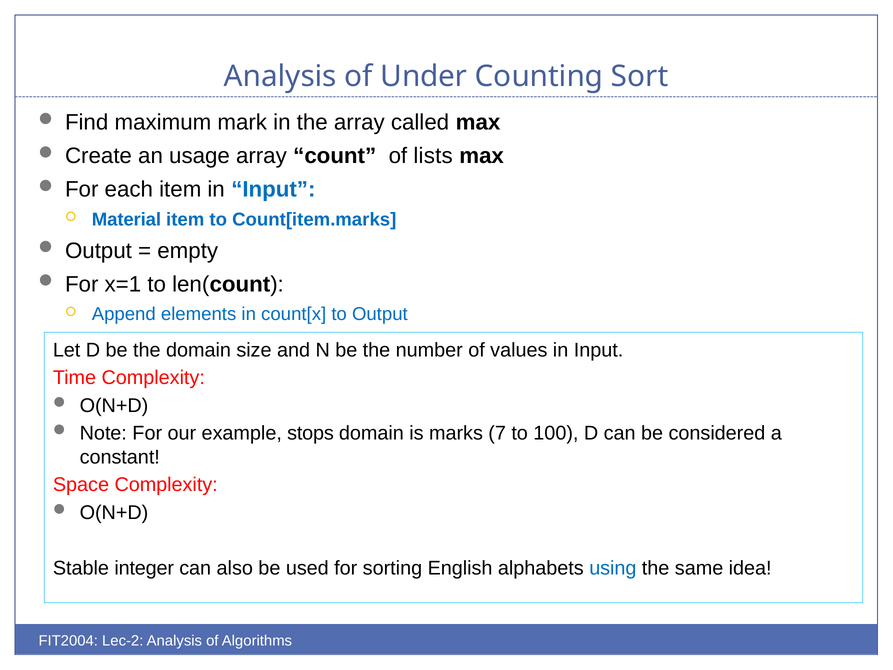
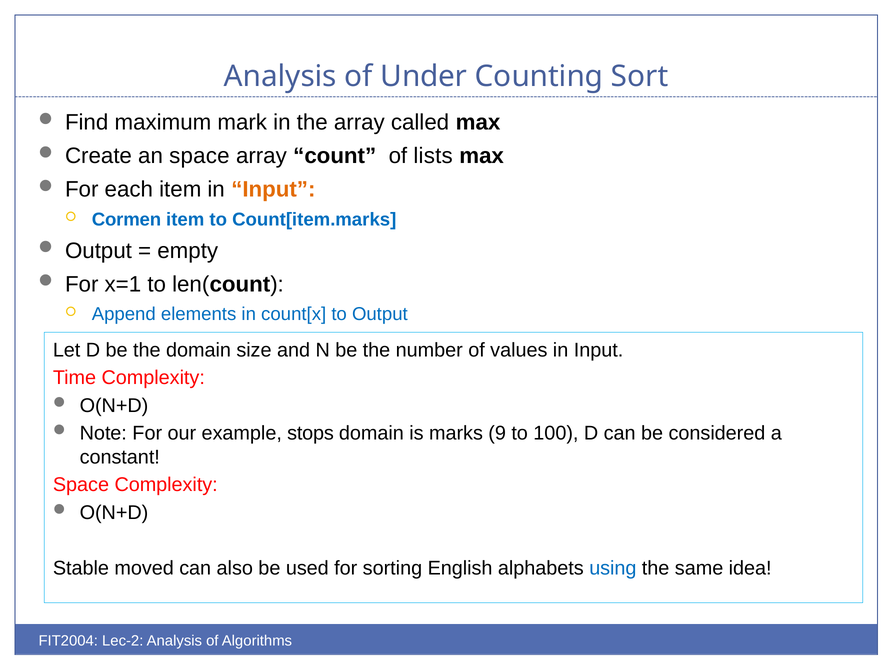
an usage: usage -> space
Input at (273, 190) colour: blue -> orange
Material: Material -> Cormen
7: 7 -> 9
integer: integer -> moved
